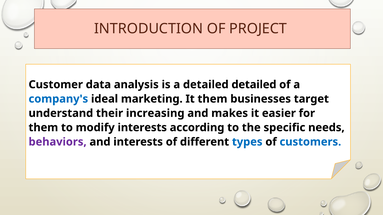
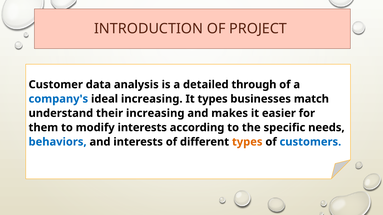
detailed detailed: detailed -> through
ideal marketing: marketing -> increasing
It them: them -> types
target: target -> match
behaviors colour: purple -> blue
types at (247, 142) colour: blue -> orange
